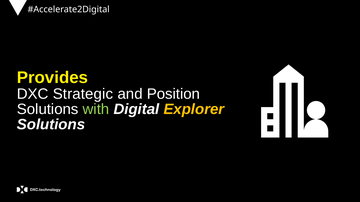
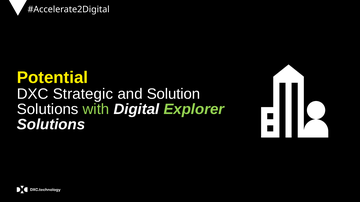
Provides: Provides -> Potential
Position: Position -> Solution
Explorer colour: yellow -> light green
